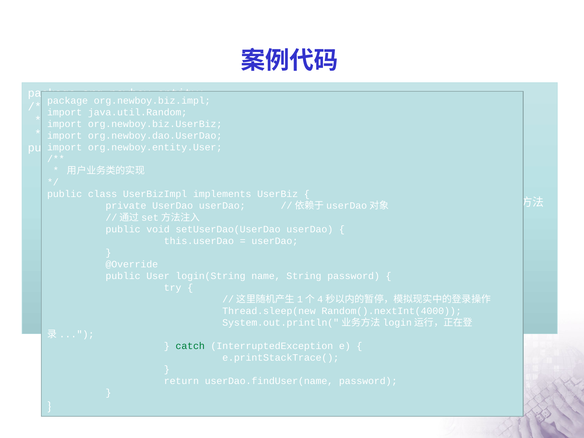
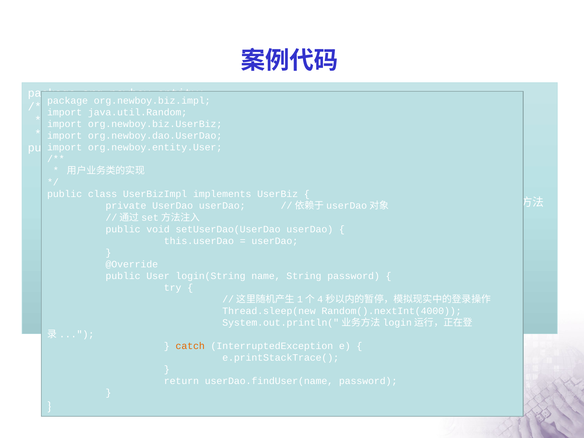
catch colour: green -> orange
